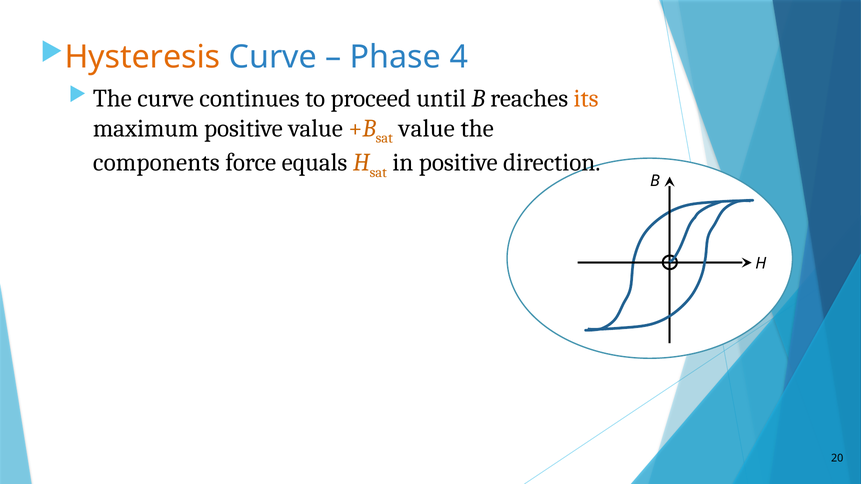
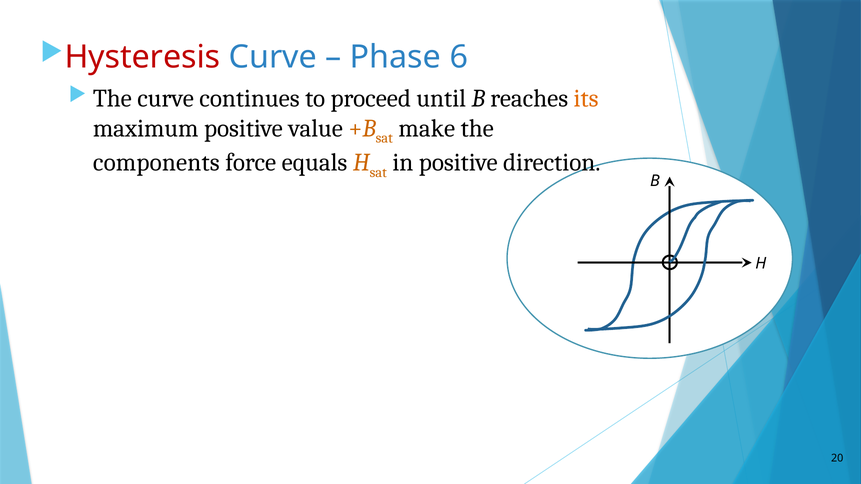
Hysteresis colour: orange -> red
4: 4 -> 6
value at (427, 128): value -> make
